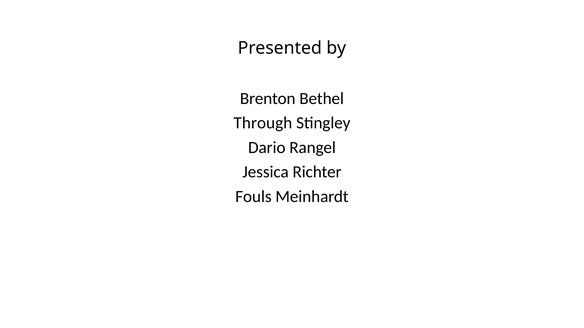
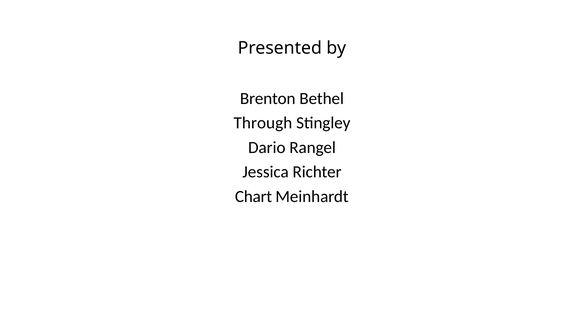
Fouls: Fouls -> Chart
